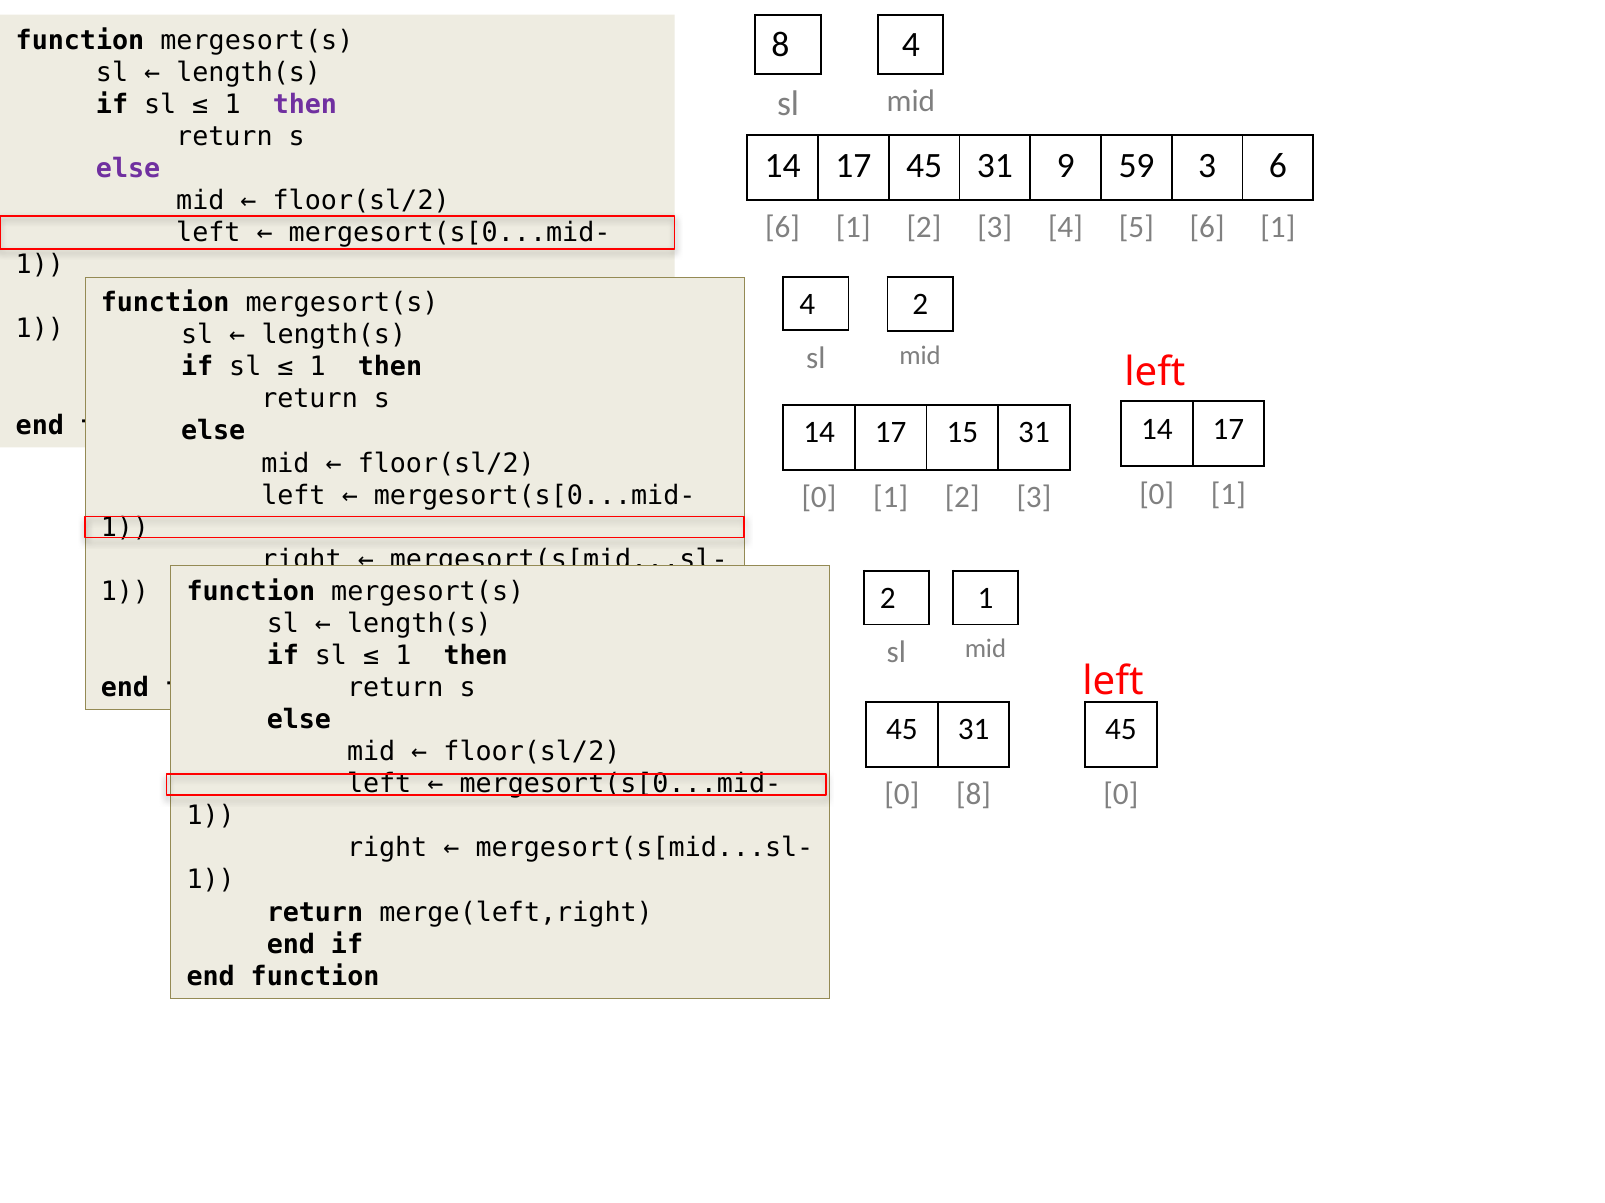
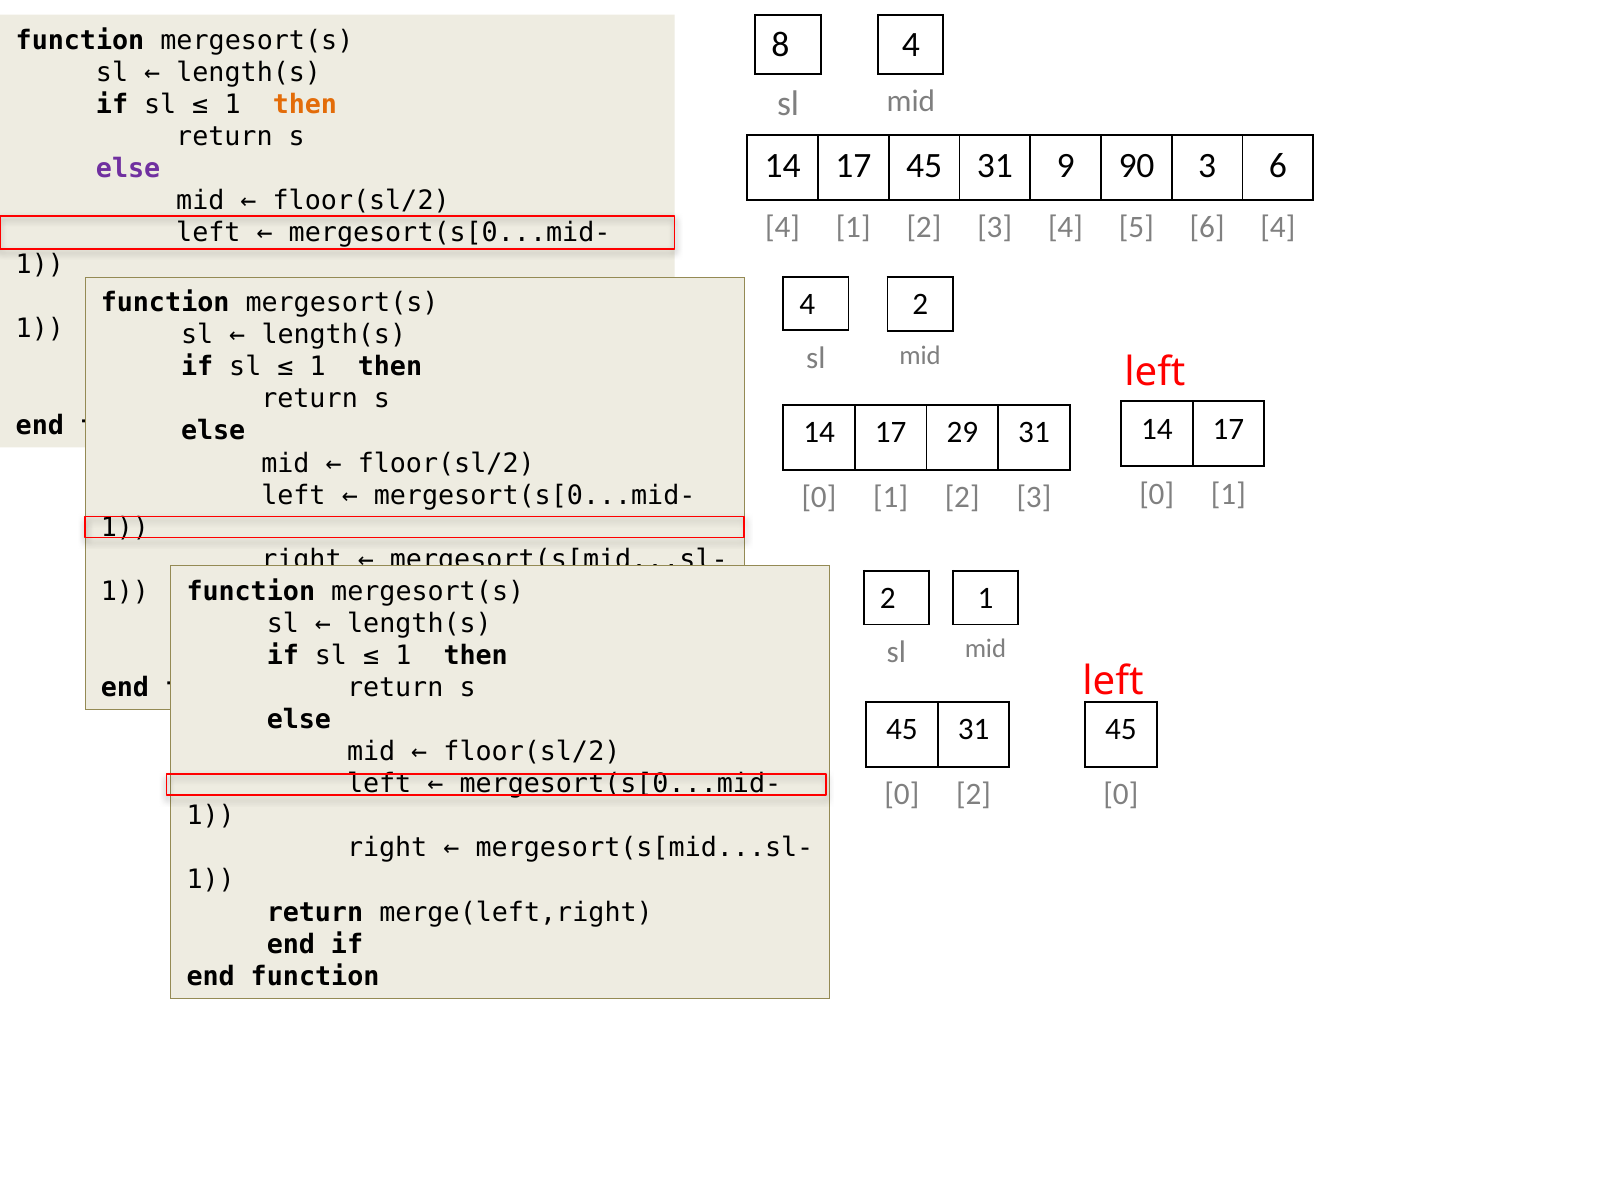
then at (305, 105) colour: purple -> orange
59: 59 -> 90
6 at (782, 228): 6 -> 4
5 6 1: 1 -> 4
15: 15 -> 29
0 8: 8 -> 2
